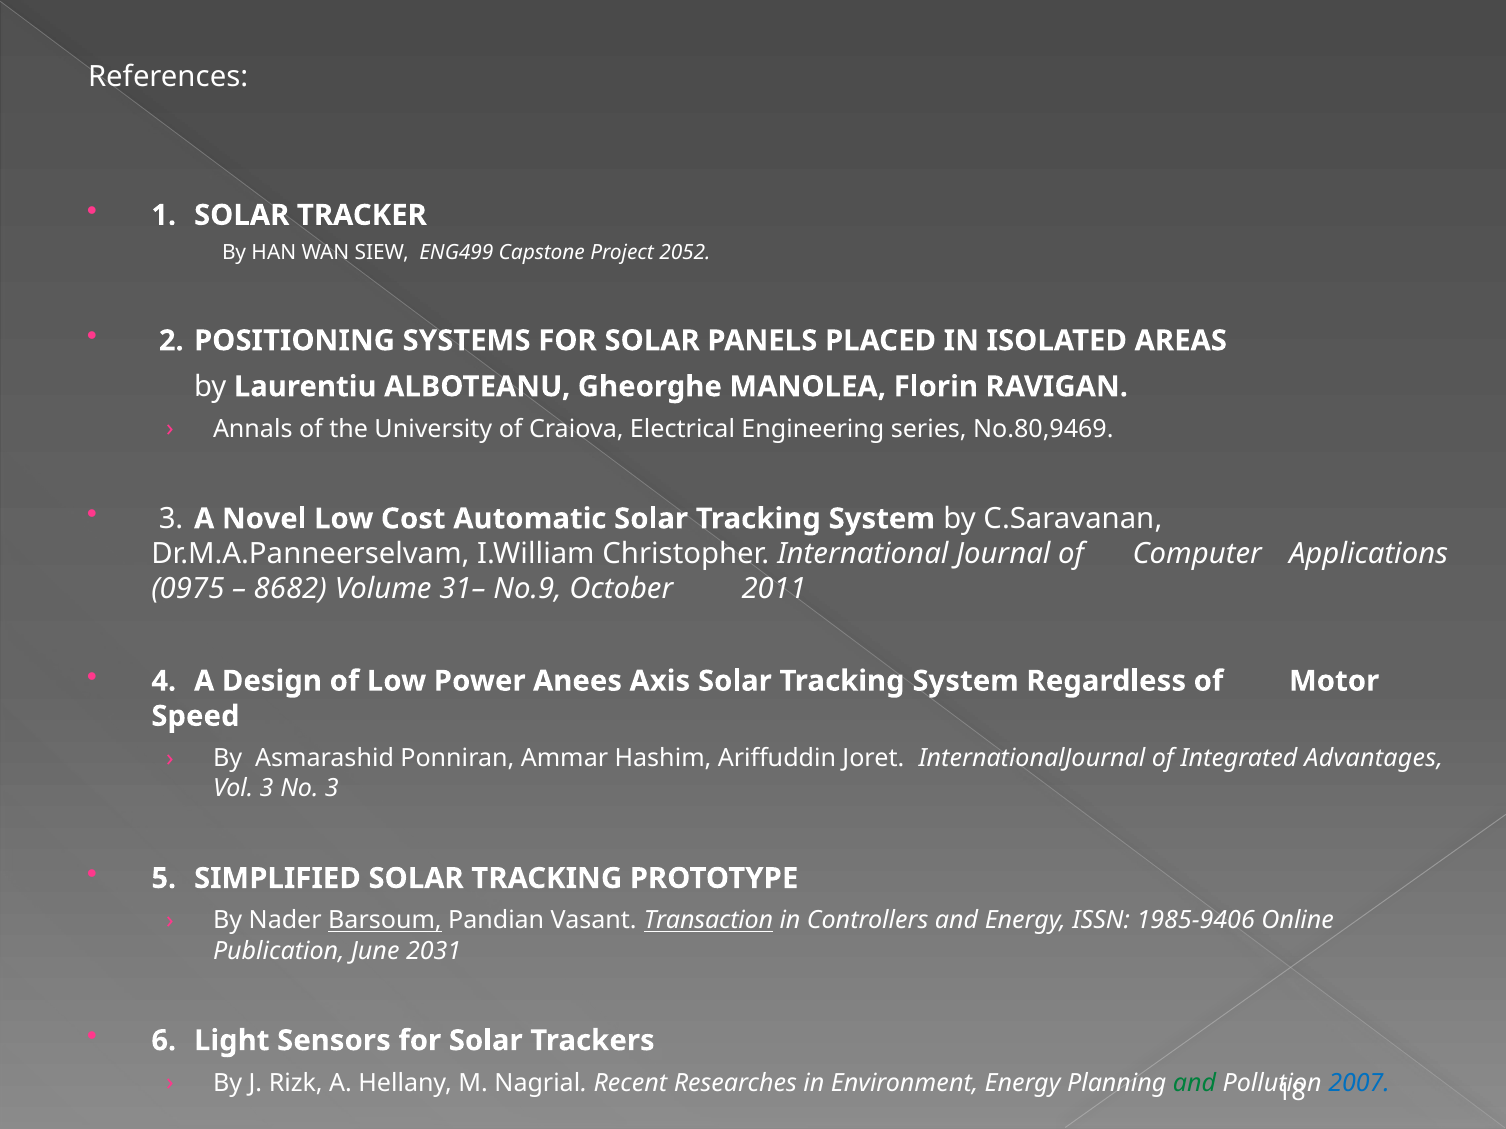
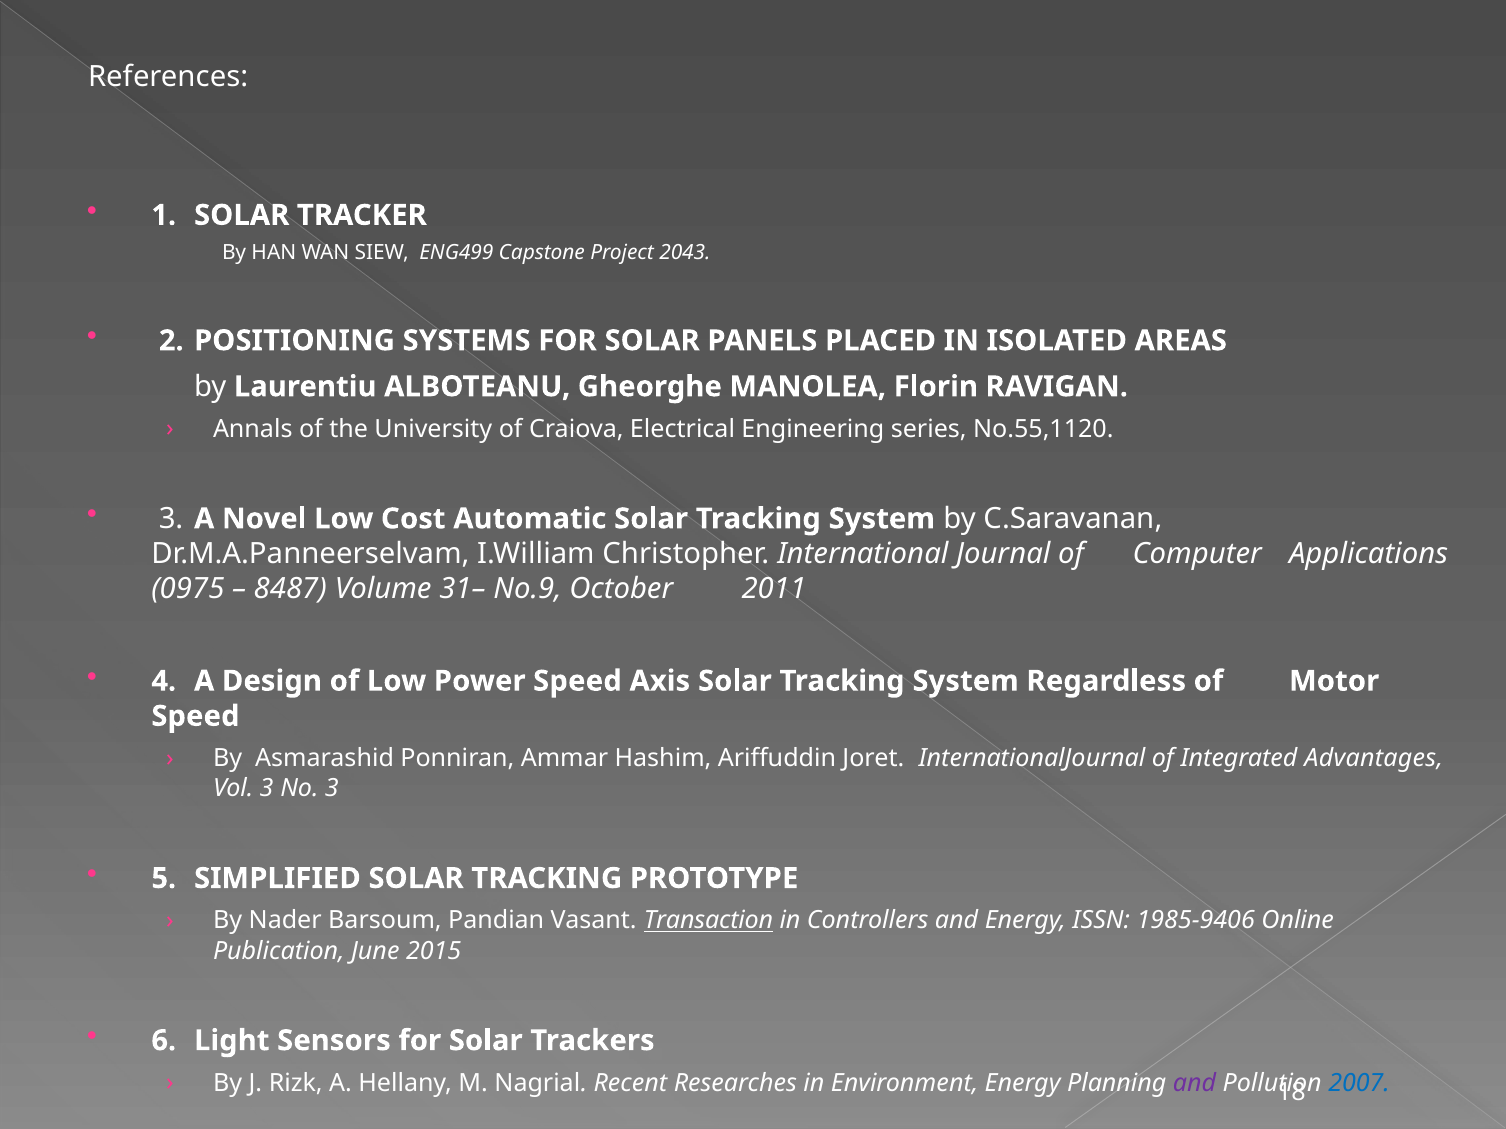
2052: 2052 -> 2043
No.80,9469: No.80,9469 -> No.55,1120
8682: 8682 -> 8487
Power Anees: Anees -> Speed
Barsoum underline: present -> none
2031: 2031 -> 2015
and at (1195, 1083) colour: green -> purple
